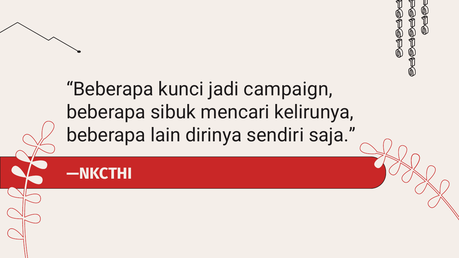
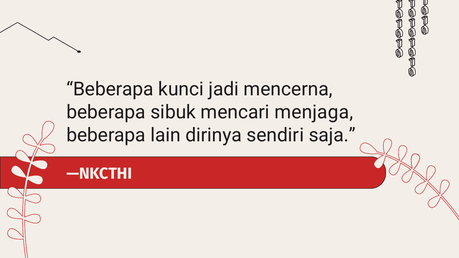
campaign: campaign -> mencerna
kelirunya: kelirunya -> menjaga
